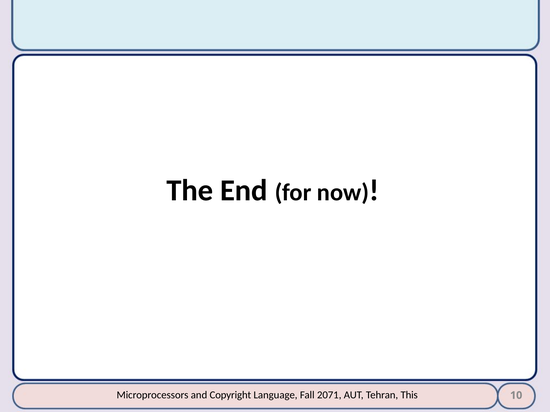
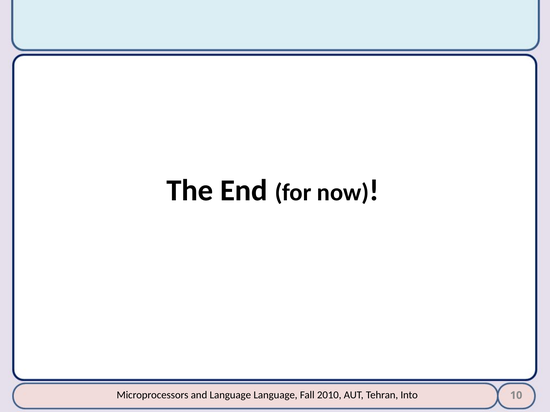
and Copyright: Copyright -> Language
2071: 2071 -> 2010
This: This -> Into
